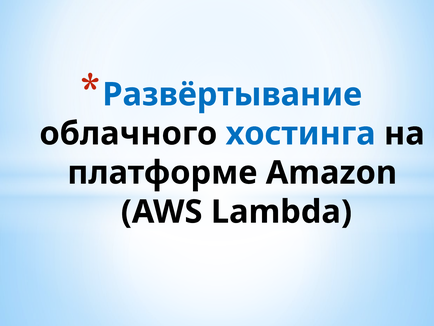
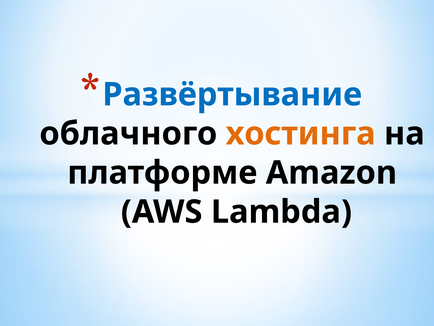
хостинга colour: blue -> orange
